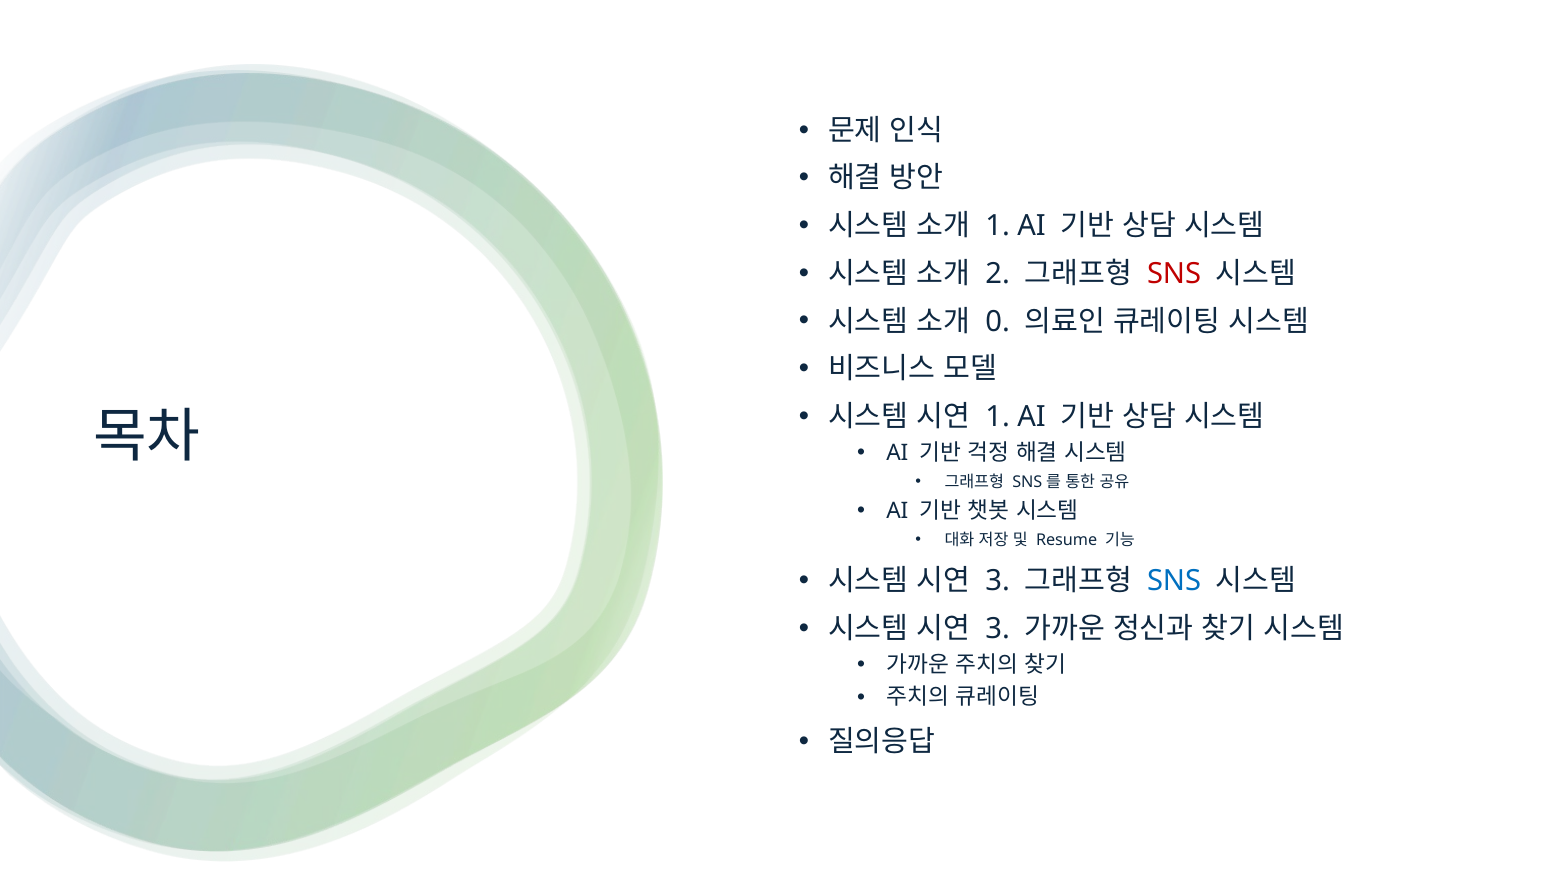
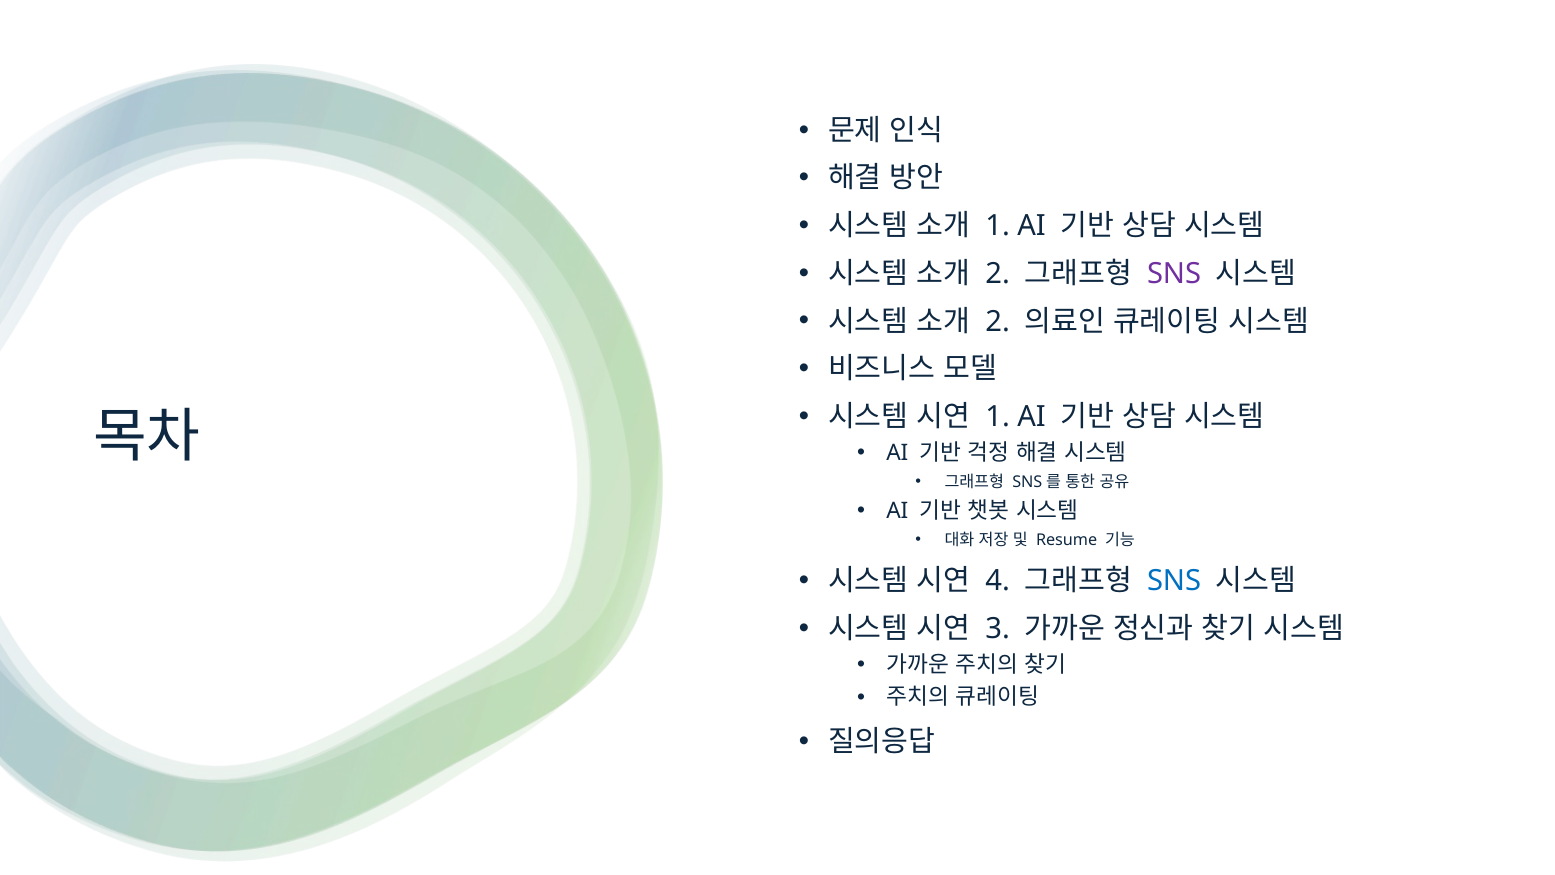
SNS at (1174, 274) colour: red -> purple
0 at (998, 321): 0 -> 2
3 at (998, 581): 3 -> 4
